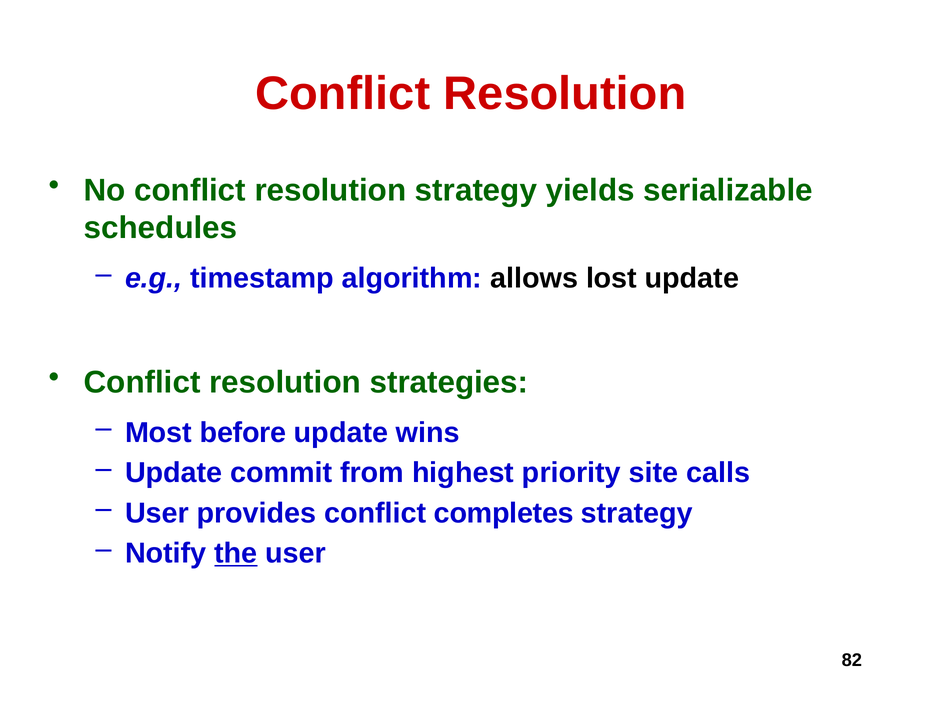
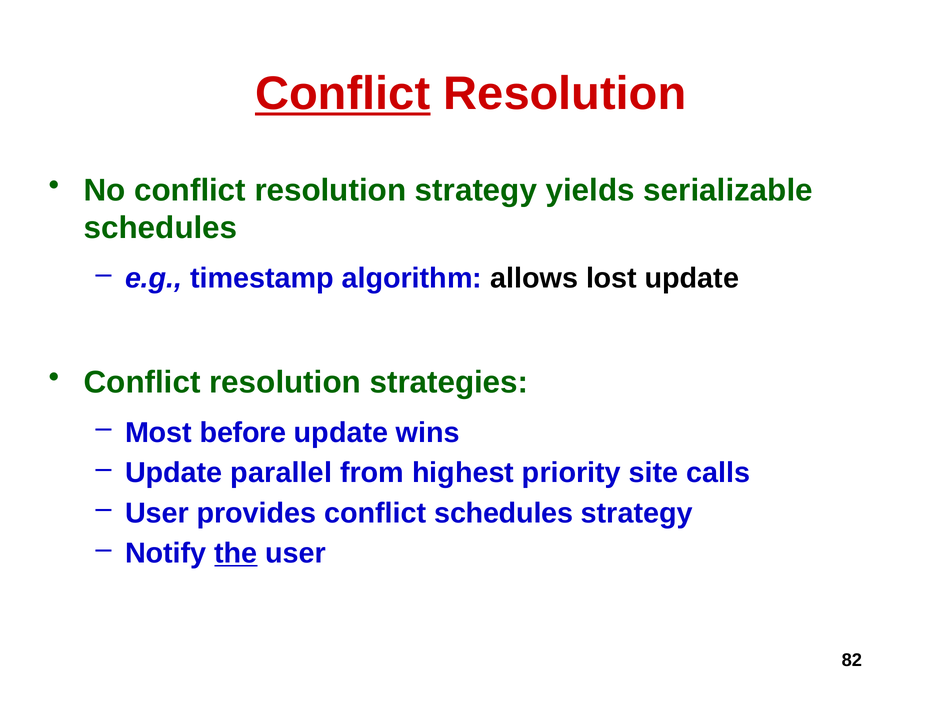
Conflict at (343, 94) underline: none -> present
commit: commit -> parallel
conflict completes: completes -> schedules
